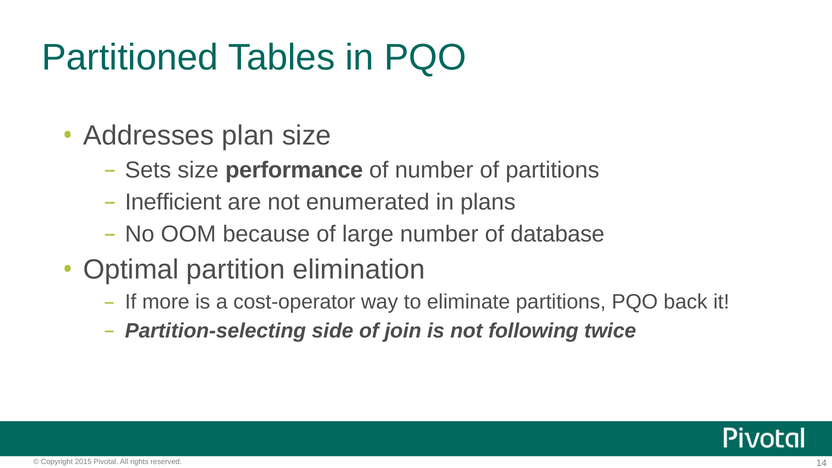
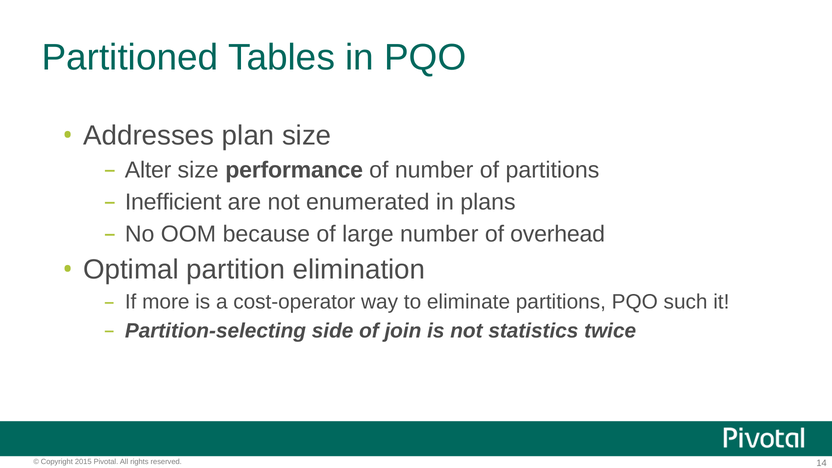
Sets: Sets -> Alter
database: database -> overhead
back: back -> such
following: following -> statistics
